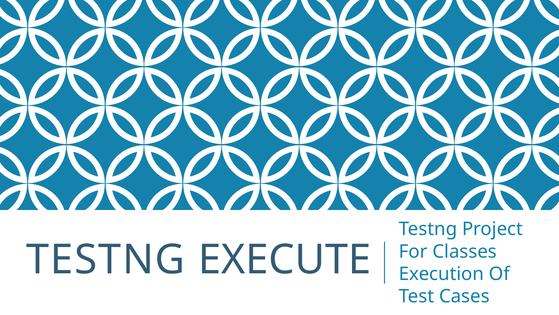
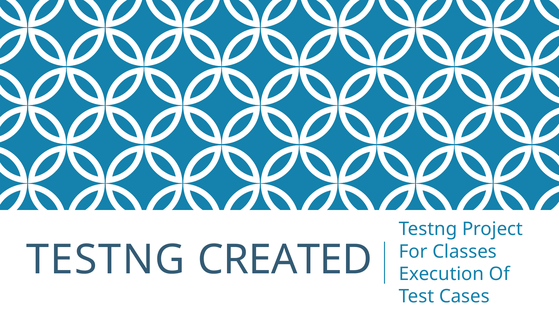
EXECUTE: EXECUTE -> CREATED
